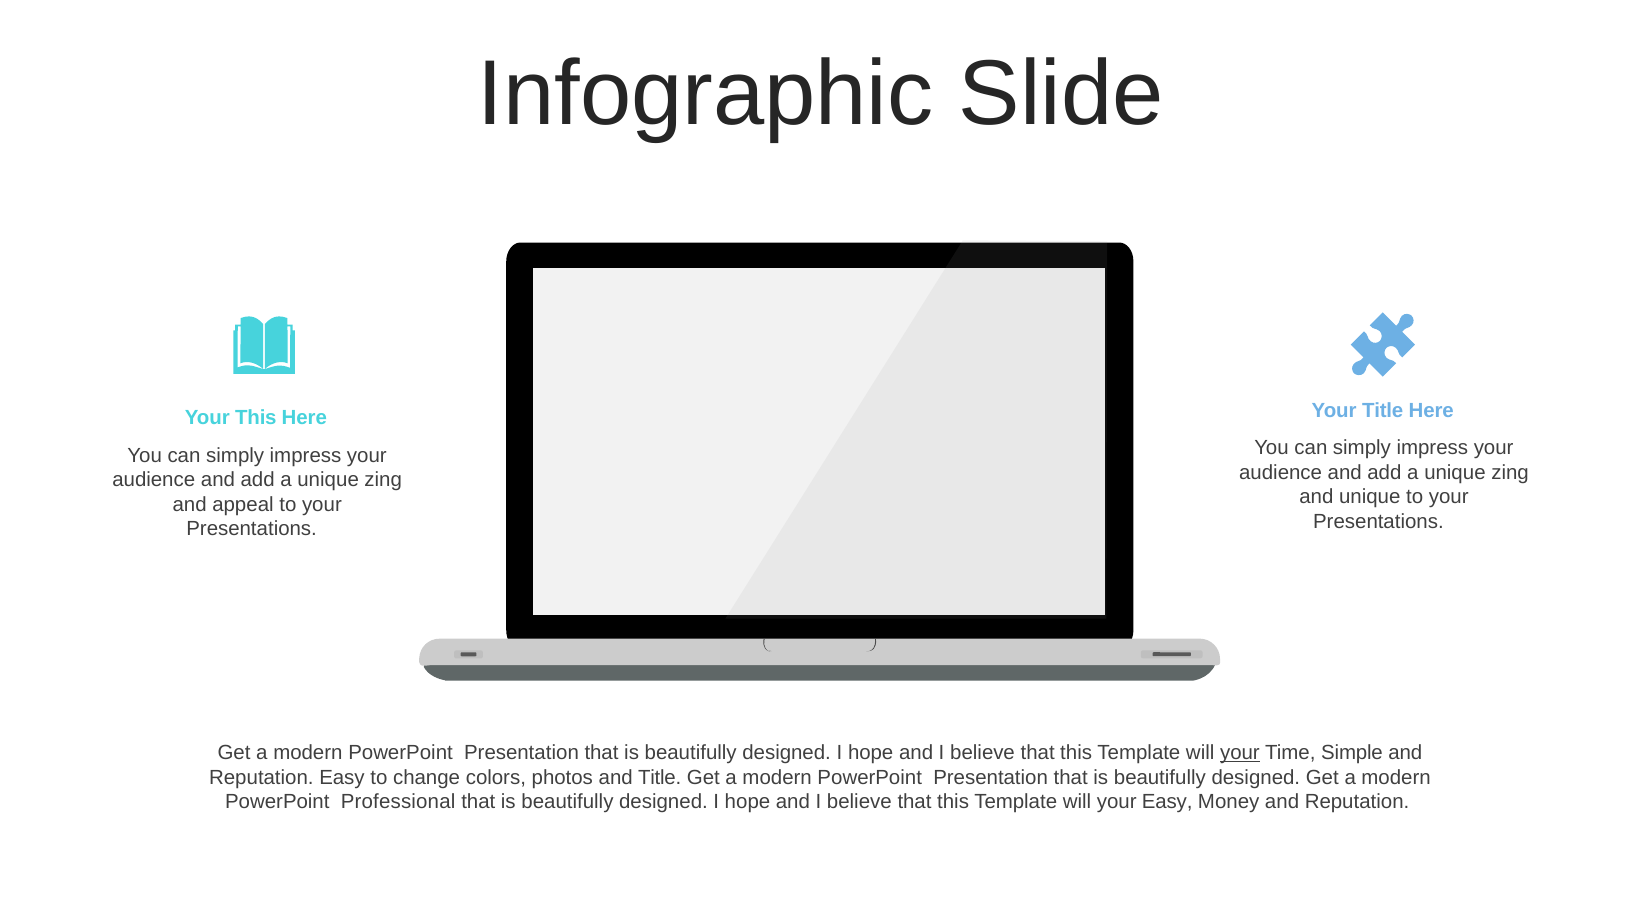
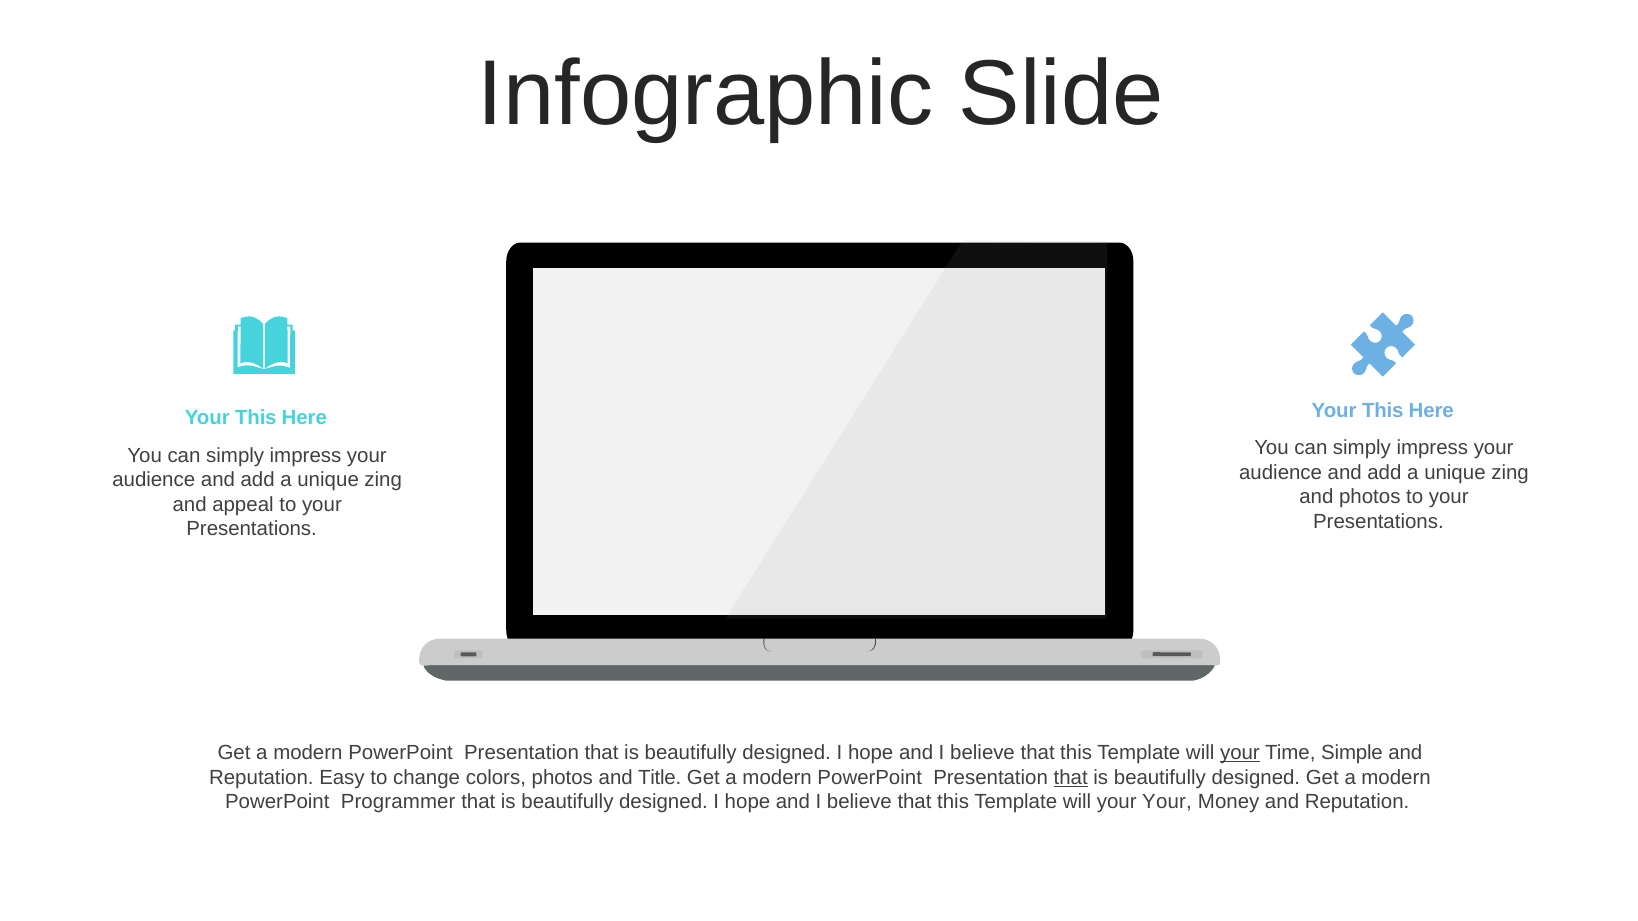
Title at (1383, 411): Title -> This
and unique: unique -> photos
that at (1071, 778) underline: none -> present
Professional: Professional -> Programmer
your Easy: Easy -> Your
